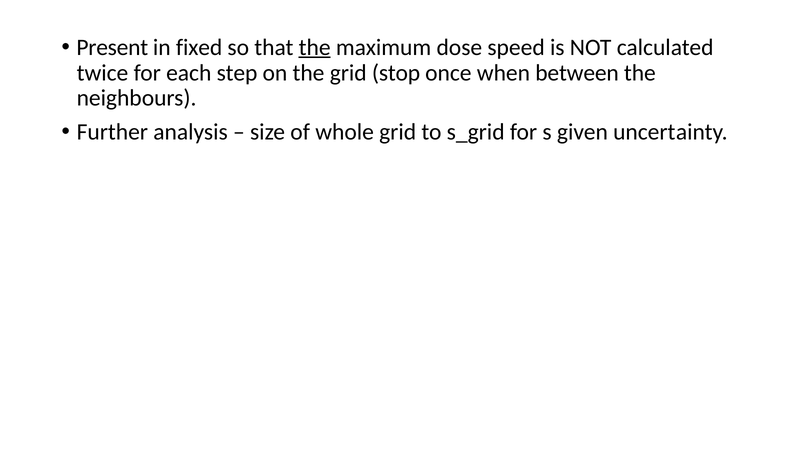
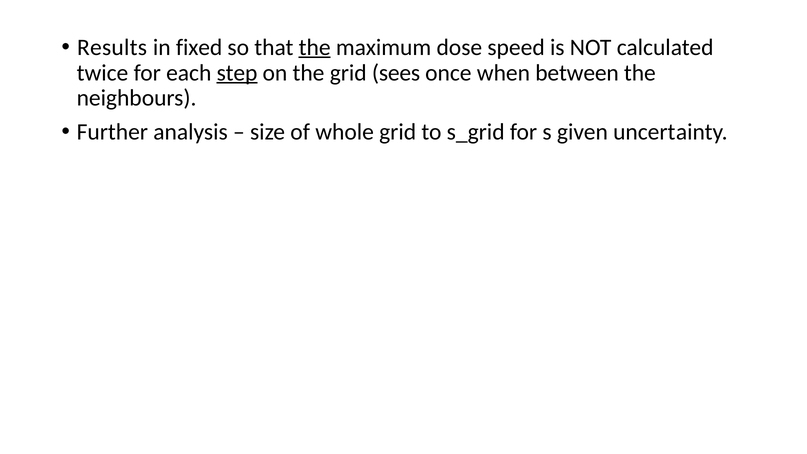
Present: Present -> Results
step underline: none -> present
stop: stop -> sees
